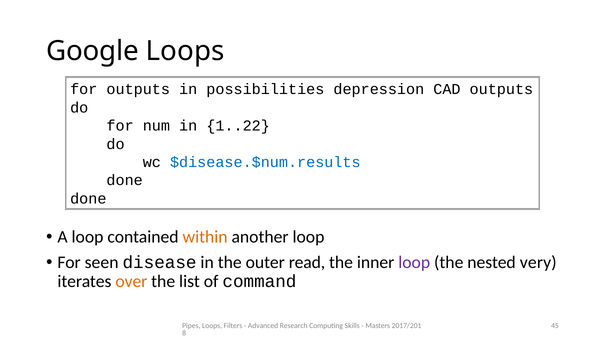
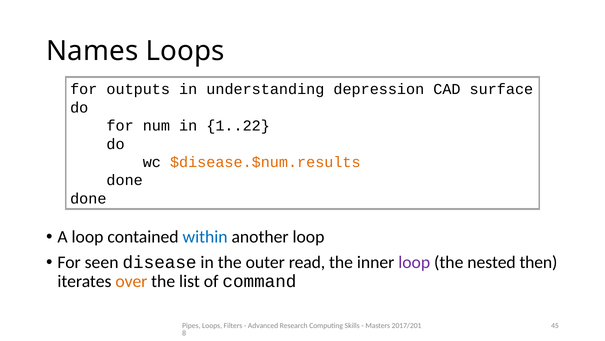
Google: Google -> Names
possibilities: possibilities -> understanding
CAD outputs: outputs -> surface
$disease.$num.results colour: blue -> orange
within colour: orange -> blue
very: very -> then
